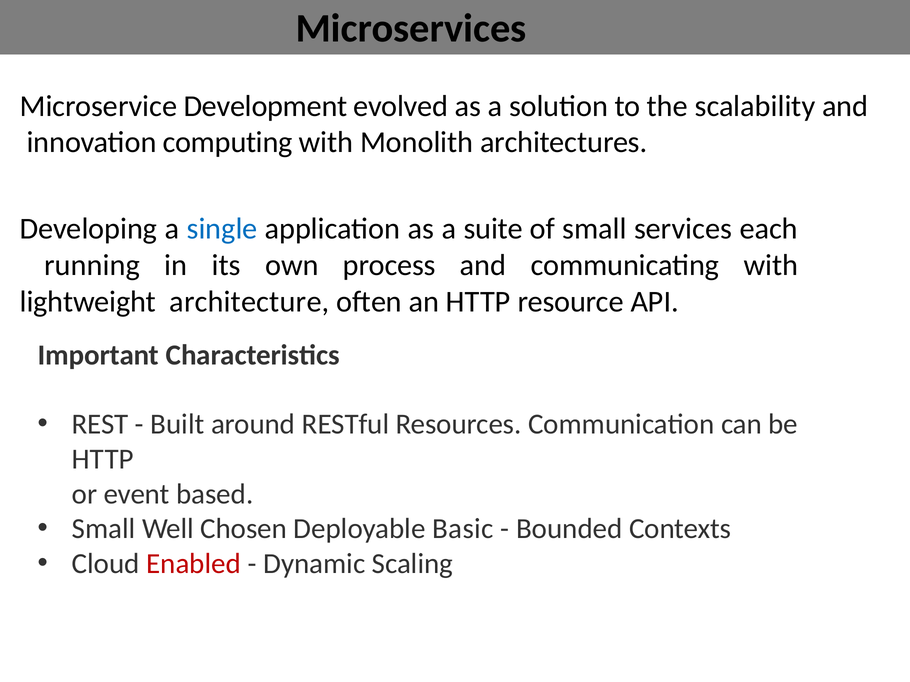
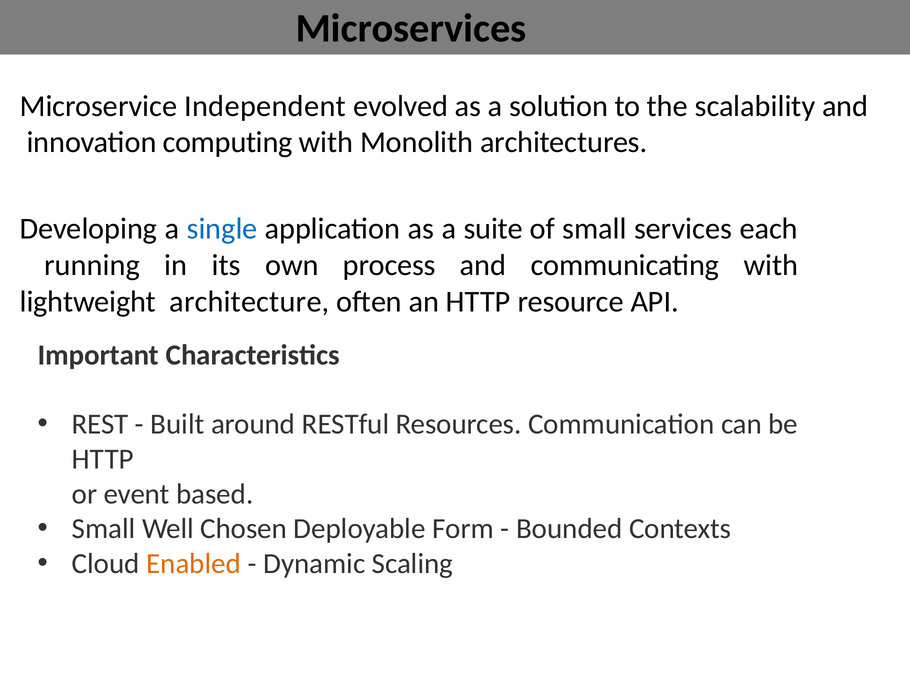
Development: Development -> Independent
Basic: Basic -> Form
Enabled colour: red -> orange
